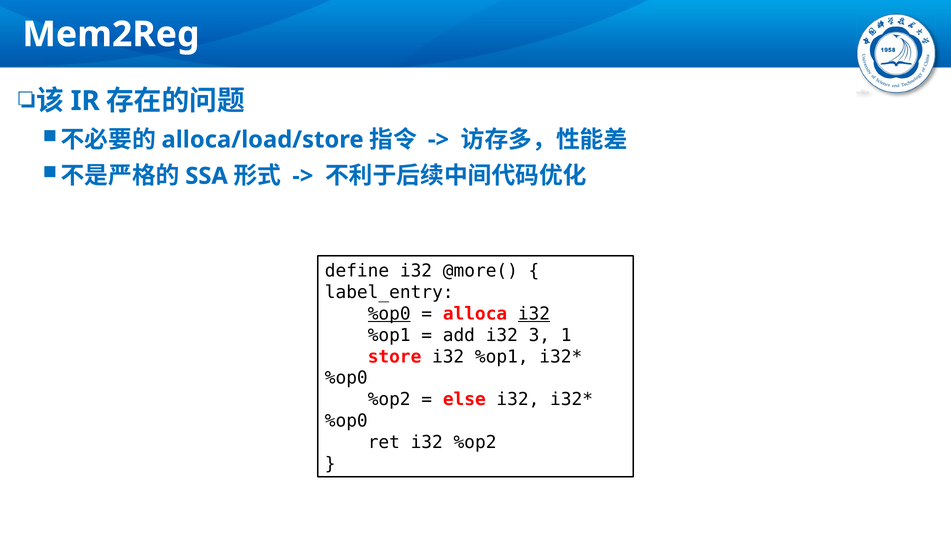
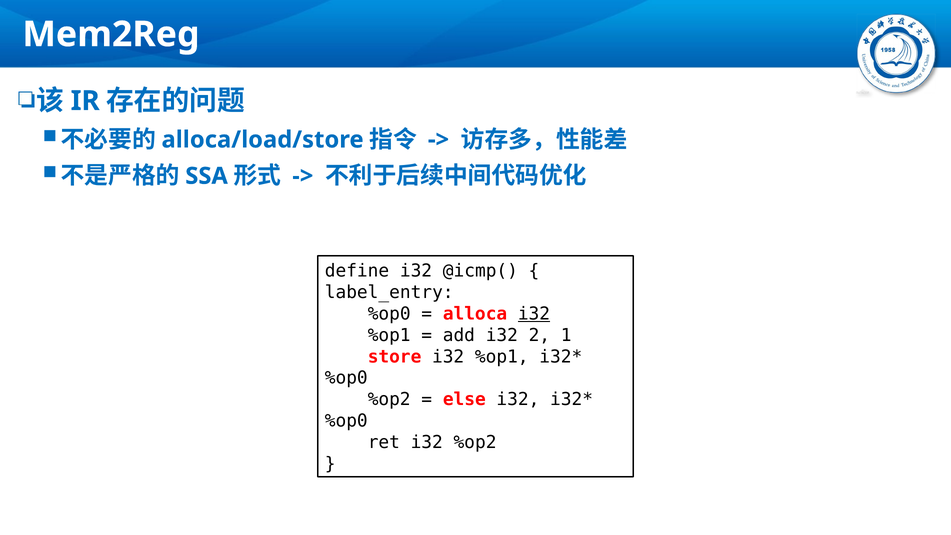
@more(: @more( -> @icmp(
%op0 at (389, 314) underline: present -> none
3: 3 -> 2
